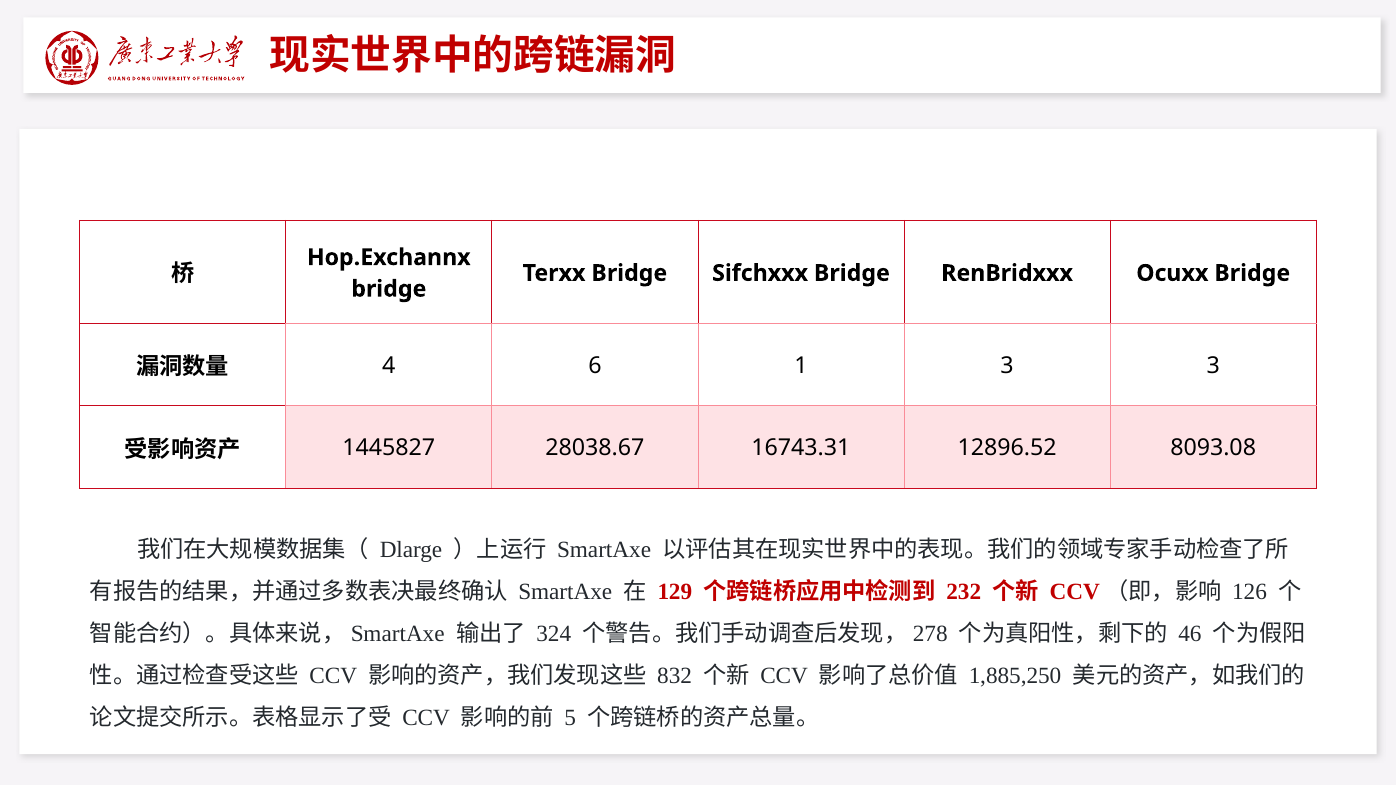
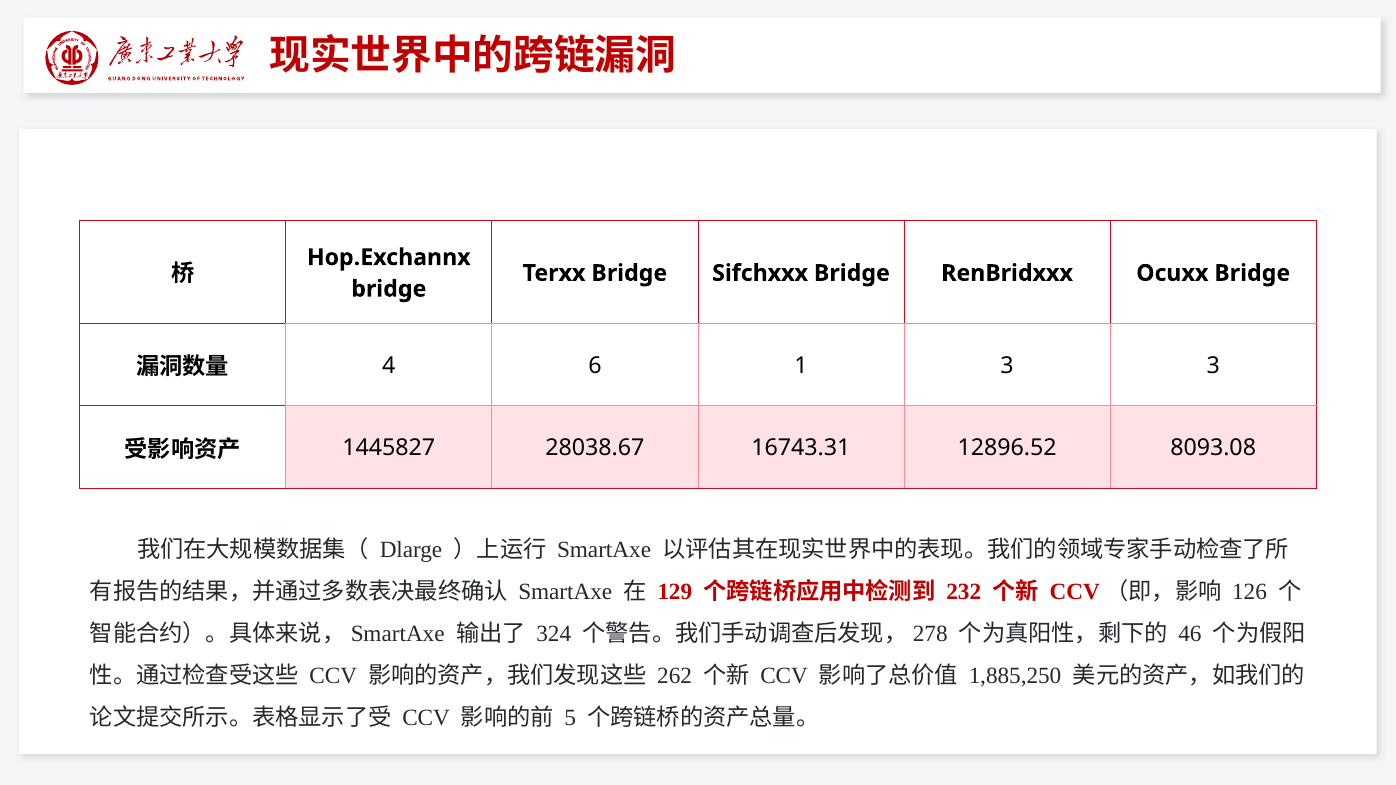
832: 832 -> 262
